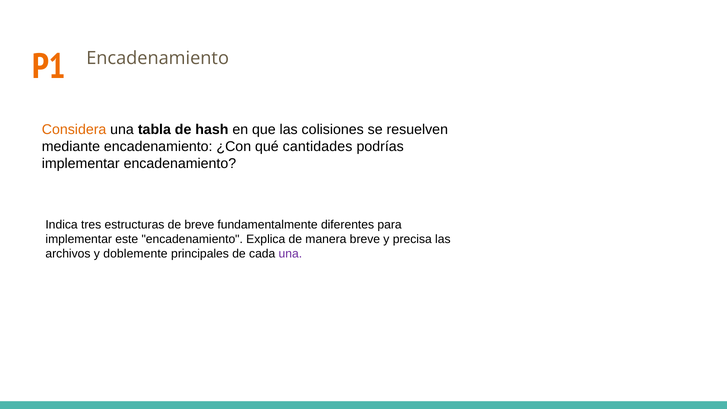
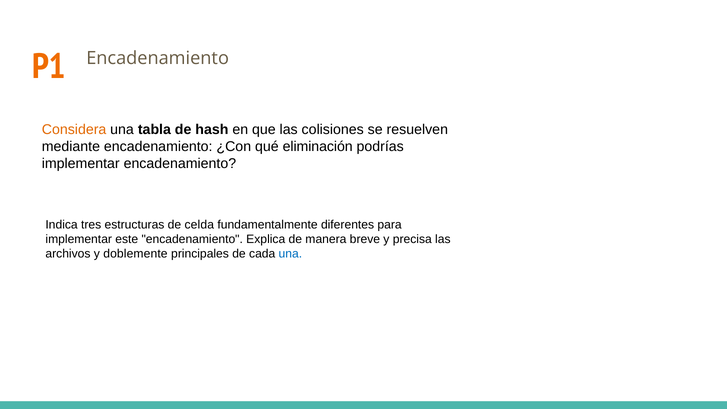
cantidades: cantidades -> eliminación
de breve: breve -> celda
una at (290, 254) colour: purple -> blue
